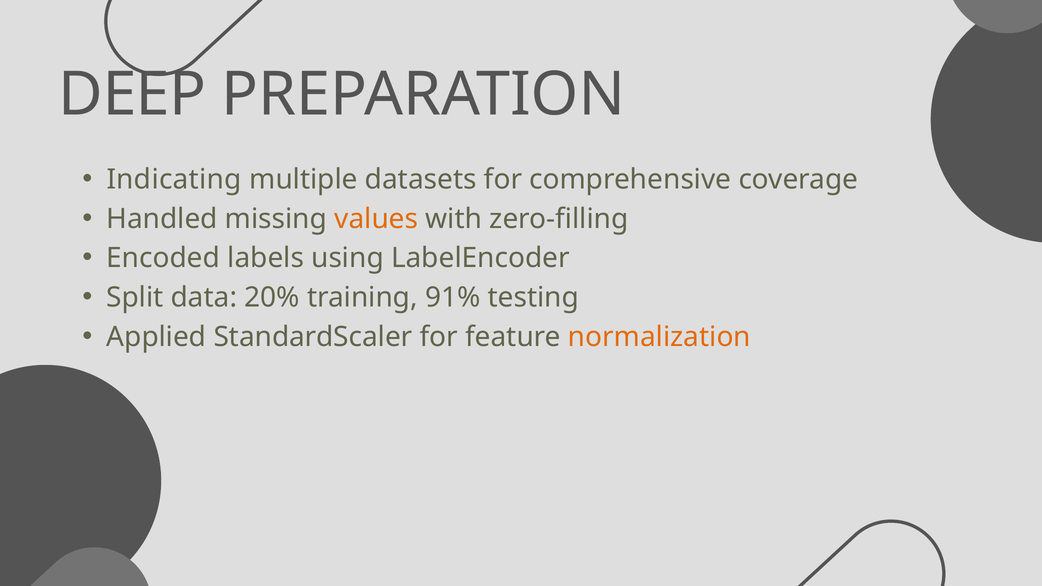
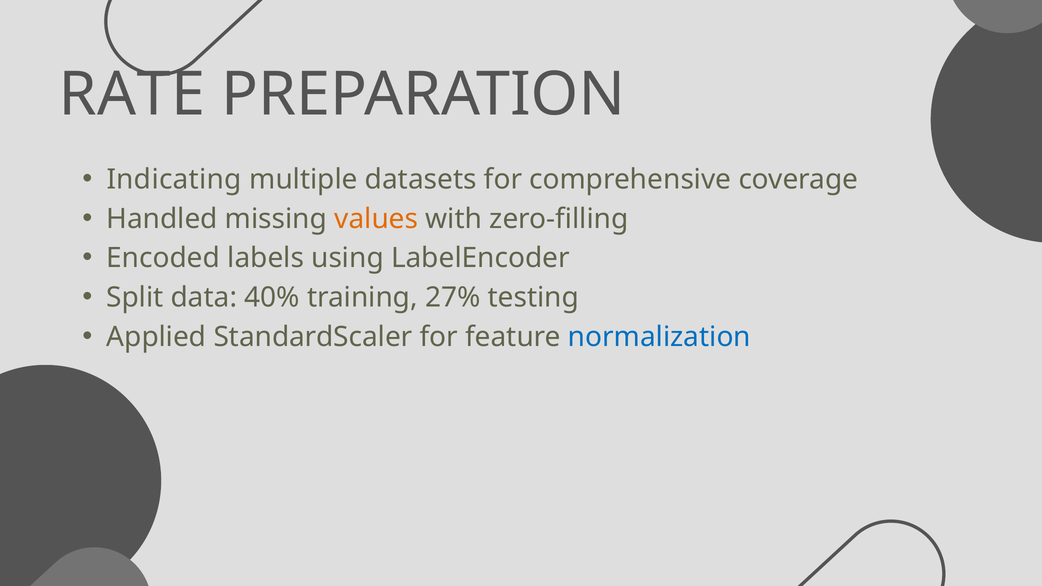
DEEP: DEEP -> RATE
20%: 20% -> 40%
91%: 91% -> 27%
normalization colour: orange -> blue
